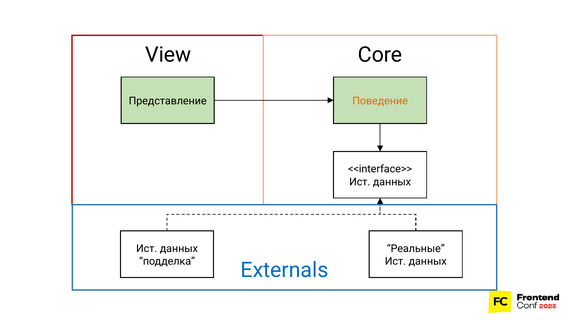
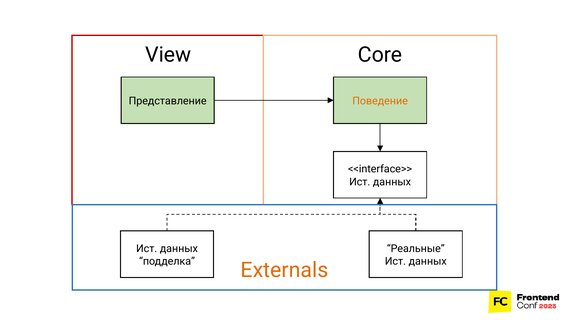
Externals colour: blue -> orange
